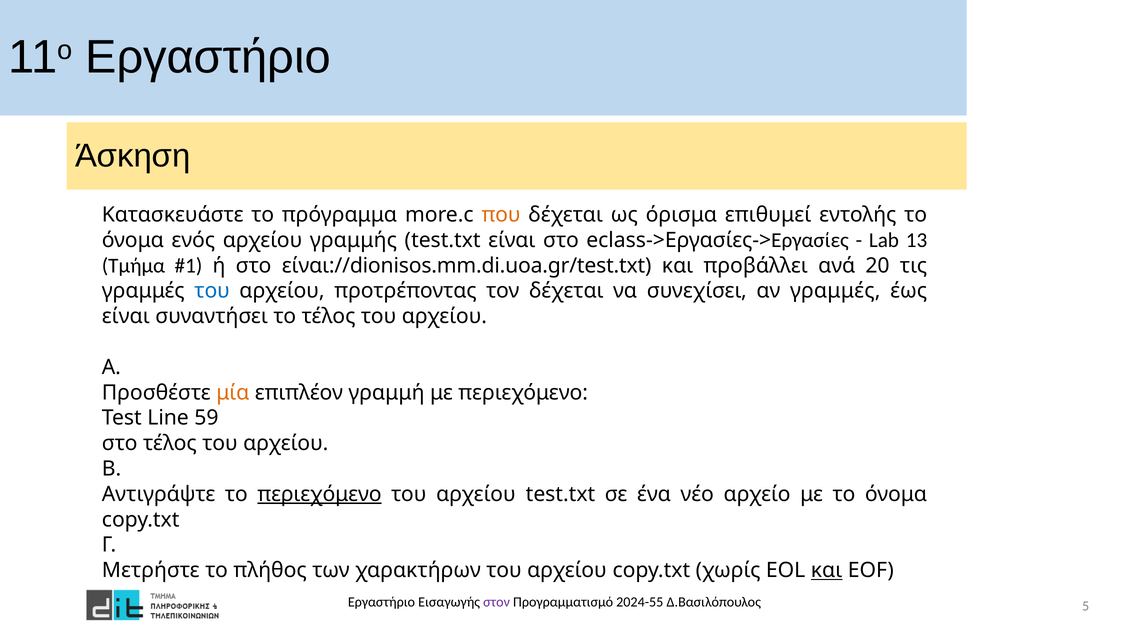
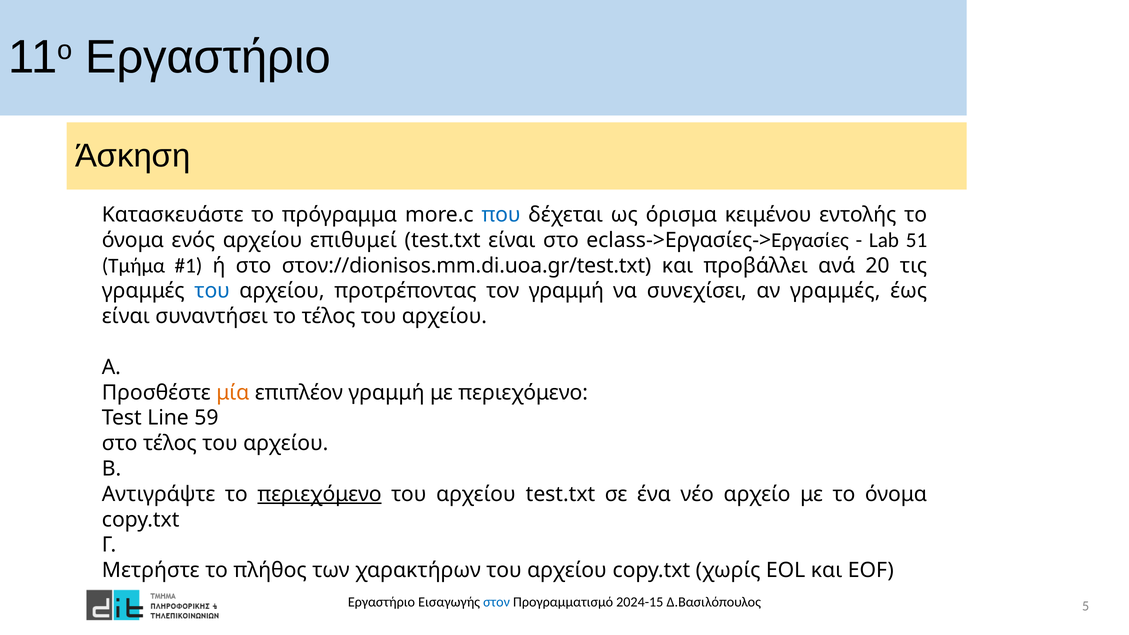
που colour: orange -> blue
επιθυμεί: επιθυμεί -> κειμένου
γραμμής: γραμμής -> επιθυμεί
13: 13 -> 51
είναι://dionisos.mm.di.uoa.gr/test.txt: είναι://dionisos.mm.di.uoa.gr/test.txt -> στον://dionisos.mm.di.uoa.gr/test.txt
τον δέχεται: δέχεται -> γραμμή
και at (827, 570) underline: present -> none
στον colour: purple -> blue
2024-55: 2024-55 -> 2024-15
